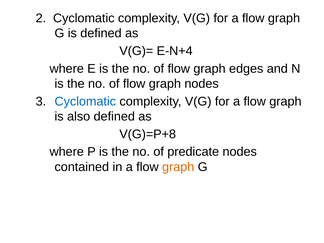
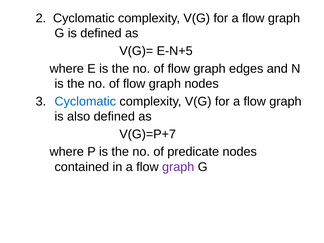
E-N+4: E-N+4 -> E-N+5
V(G)=P+8: V(G)=P+8 -> V(G)=P+7
graph at (178, 167) colour: orange -> purple
